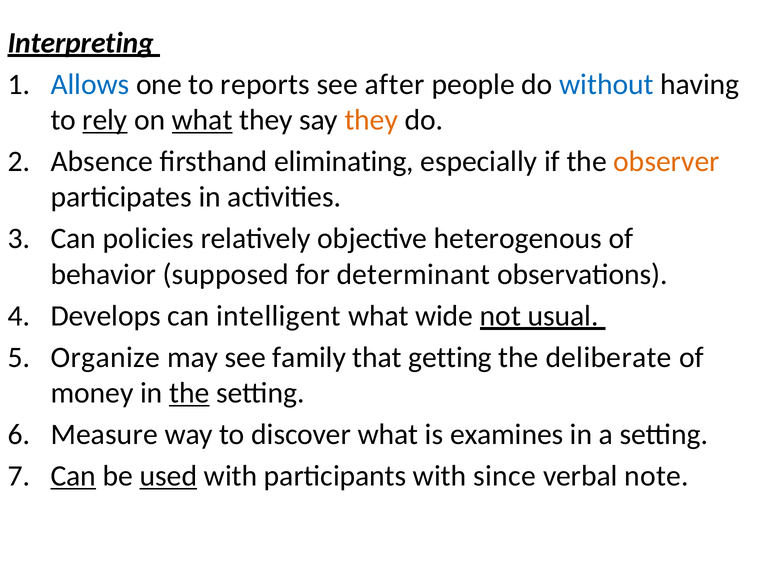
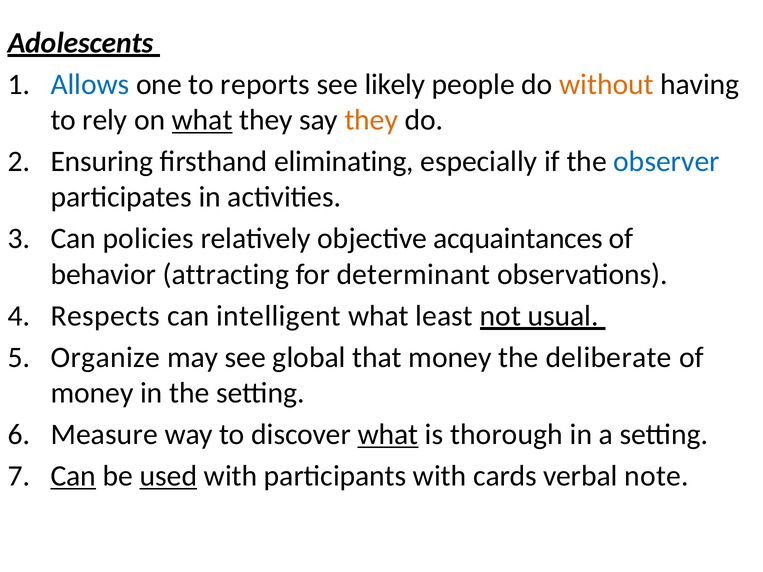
Interpreting: Interpreting -> Adolescents
after: after -> likely
without colour: blue -> orange
rely underline: present -> none
Absence: Absence -> Ensuring
observer colour: orange -> blue
heterogenous: heterogenous -> acquaintances
supposed: supposed -> attracting
Develops: Develops -> Respects
wide: wide -> least
family: family -> global
that getting: getting -> money
the at (189, 393) underline: present -> none
what at (388, 435) underline: none -> present
examines: examines -> thorough
since: since -> cards
